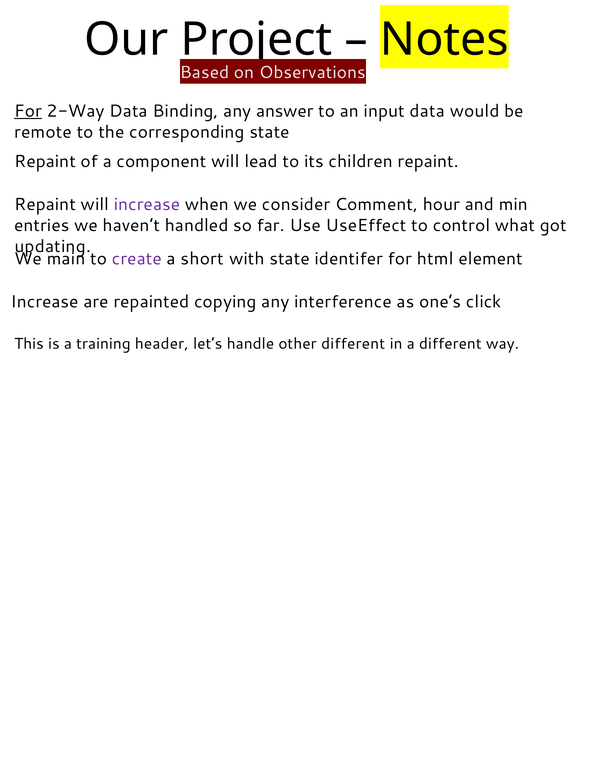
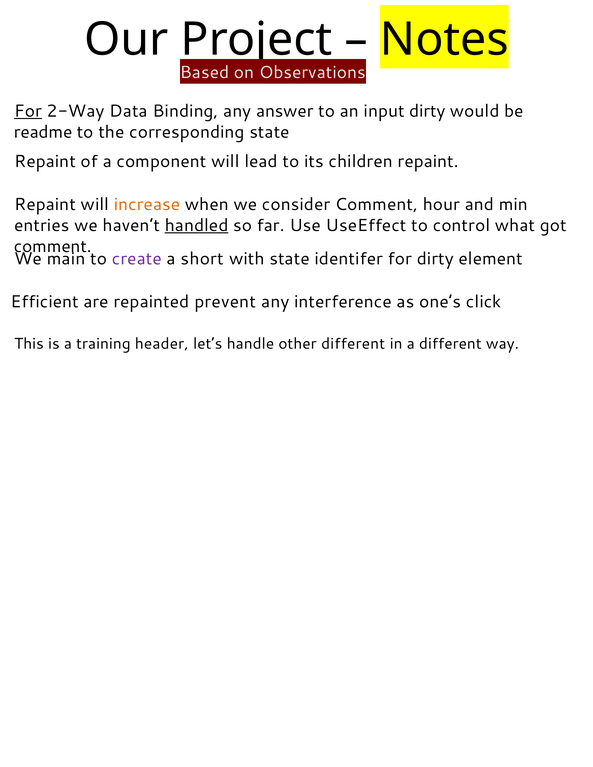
input data: data -> dirty
remote: remote -> readme
increase at (147, 205) colour: purple -> orange
handled underline: none -> present
updating at (53, 246): updating -> comment
for html: html -> dirty
Increase at (45, 302): Increase -> Efficient
copying: copying -> prevent
